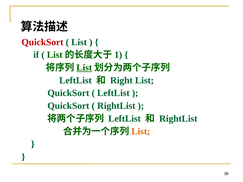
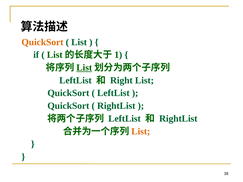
QuickSort at (42, 42) colour: red -> orange
